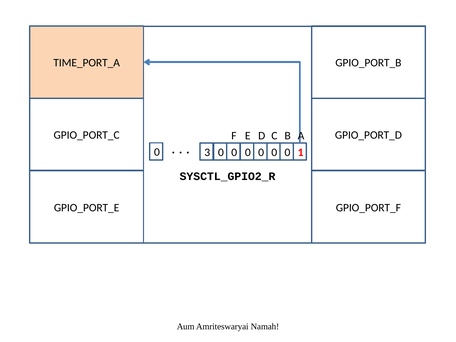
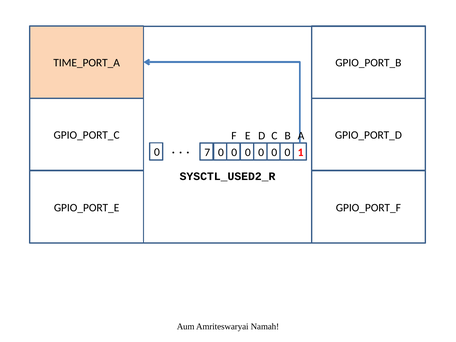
3: 3 -> 7
SYSCTL_GPIO2_R: SYSCTL_GPIO2_R -> SYSCTL_USED2_R
